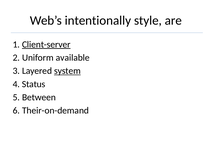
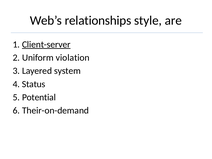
intentionally: intentionally -> relationships
available: available -> violation
system underline: present -> none
Between: Between -> Potential
